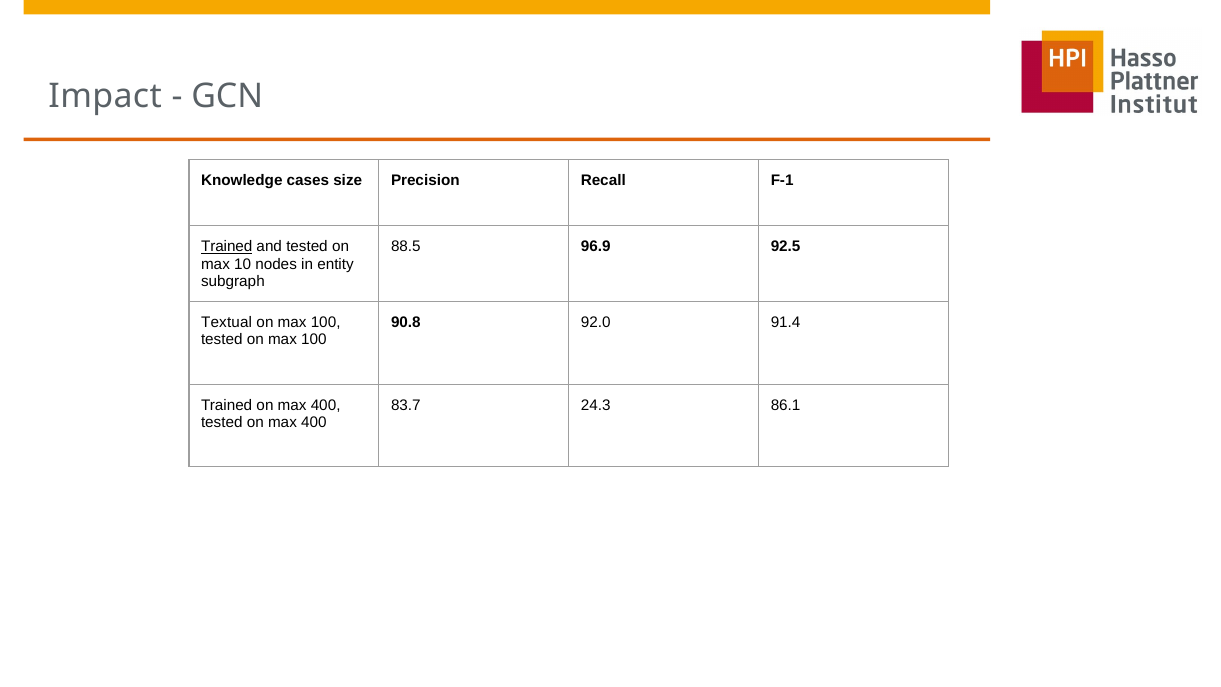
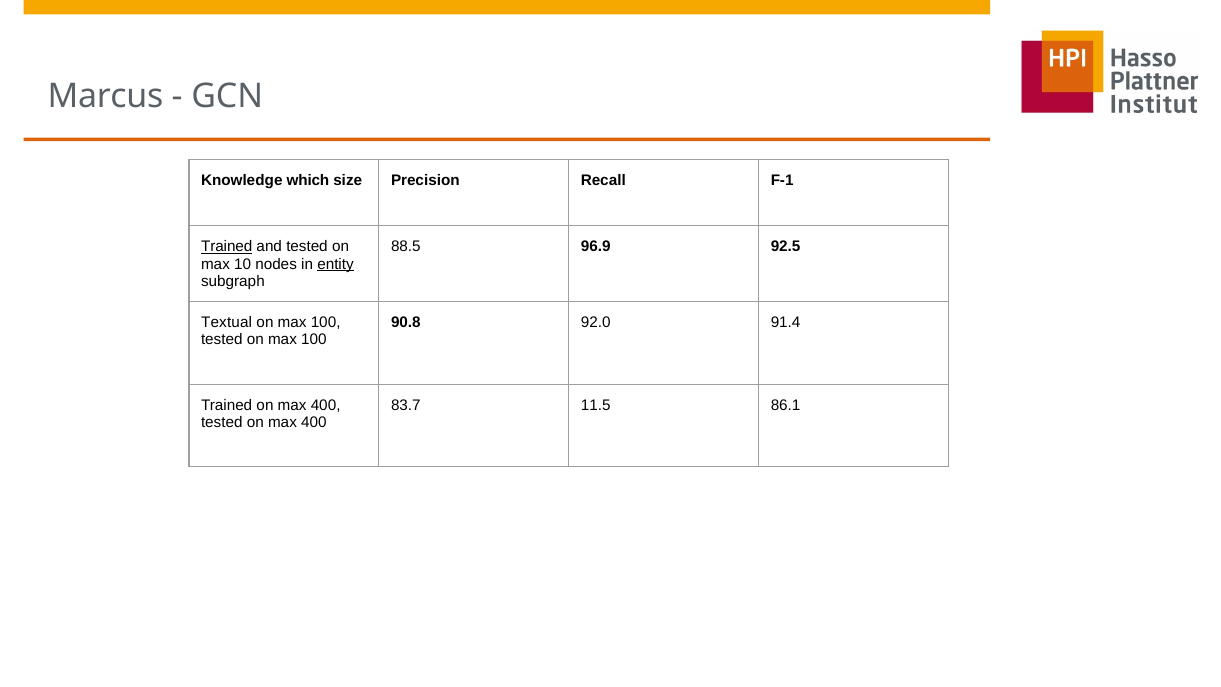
Impact: Impact -> Marcus
cases: cases -> which
entity underline: none -> present
24.3: 24.3 -> 11.5
